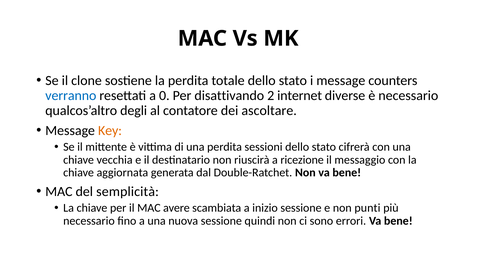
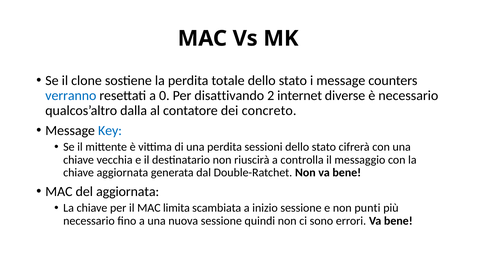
degli: degli -> dalla
ascoltare: ascoltare -> concreto
Key colour: orange -> blue
ricezione: ricezione -> controlla
del semplicità: semplicità -> aggiornata
avere: avere -> limita
